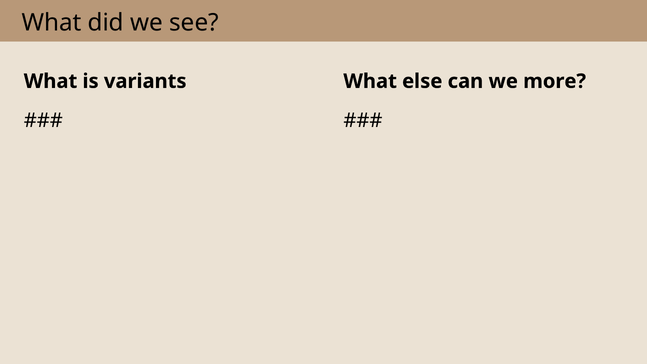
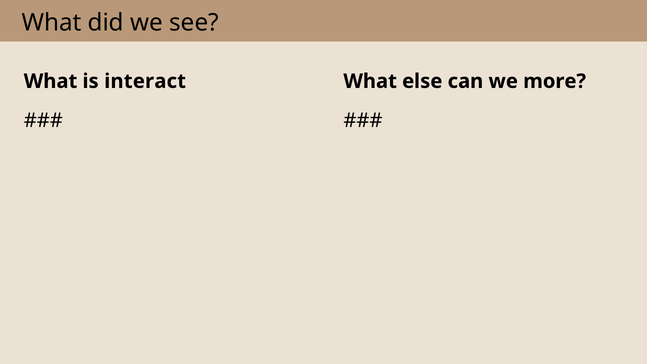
variants: variants -> interact
